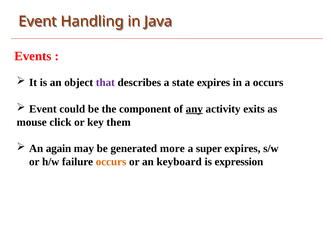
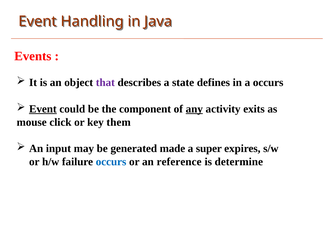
state expires: expires -> defines
Event at (43, 109) underline: none -> present
again: again -> input
more: more -> made
occurs at (111, 162) colour: orange -> blue
keyboard: keyboard -> reference
expression: expression -> determine
